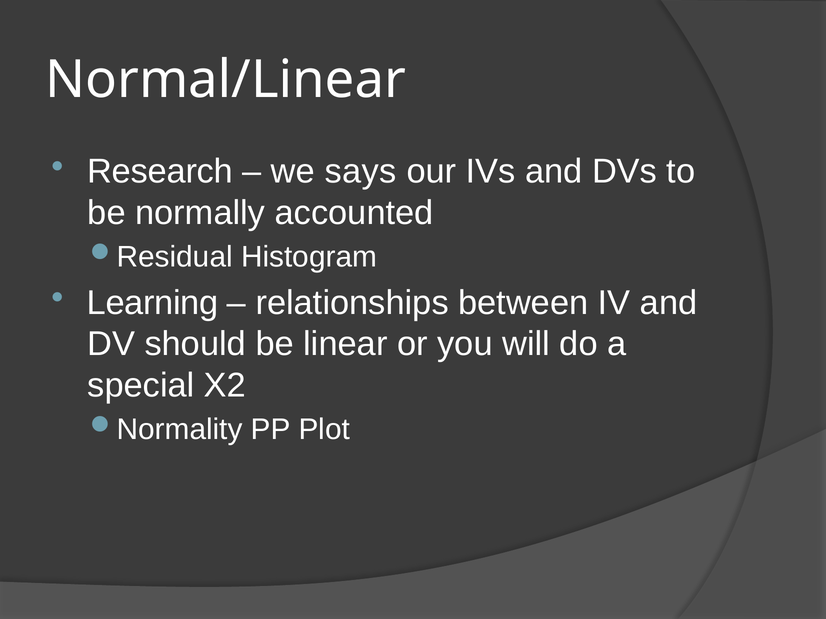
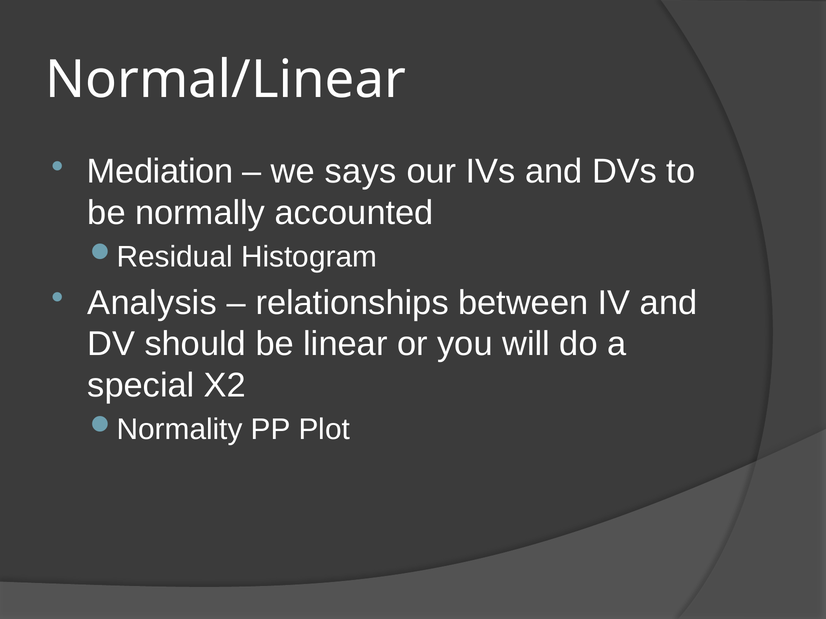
Research: Research -> Mediation
Learning: Learning -> Analysis
